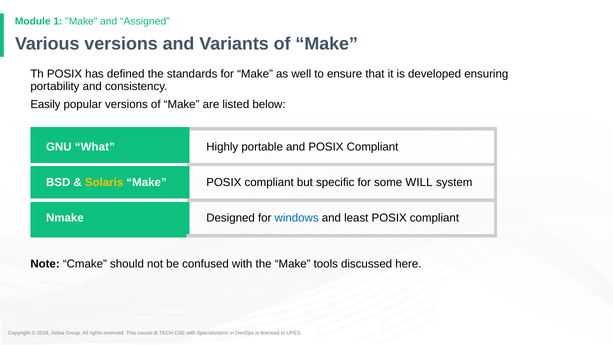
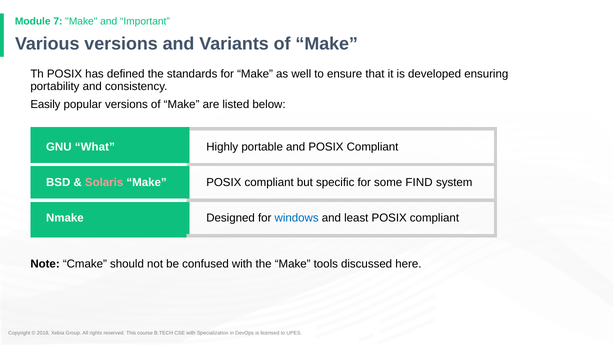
1: 1 -> 7
Assigned: Assigned -> Important
Solaris colour: yellow -> pink
WILL: WILL -> FIND
